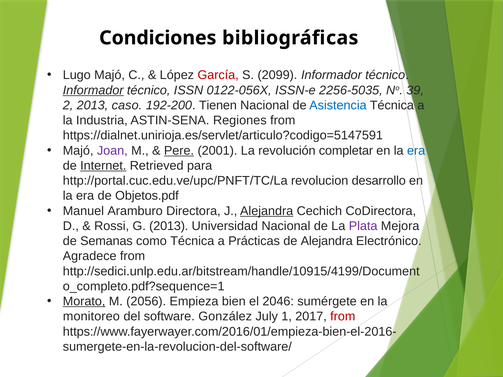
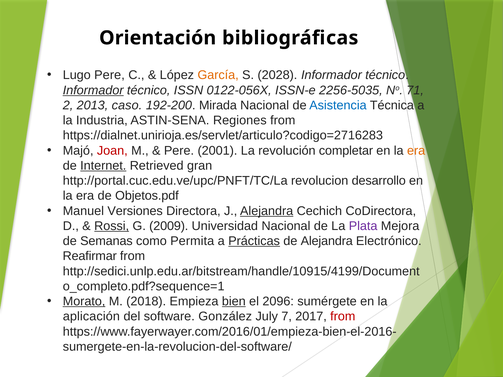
Condiciones: Condiciones -> Orientación
Lugo Majó: Majó -> Pere
García colour: red -> orange
2099: 2099 -> 2028
39: 39 -> 71
Tienen: Tienen -> Mirada
https://dialnet.unirioja.es/servlet/articulo?codigo=5147591: https://dialnet.unirioja.es/servlet/articulo?codigo=5147591 -> https://dialnet.unirioja.es/servlet/articulo?codigo=2716283
Joan colour: purple -> red
Pere at (179, 151) underline: present -> none
era at (416, 151) colour: blue -> orange
para: para -> gran
Aramburo: Aramburo -> Versiones
Rossi underline: none -> present
G 2013: 2013 -> 2009
como Técnica: Técnica -> Permita
Prácticas underline: none -> present
Agradece: Agradece -> Reafirmar
2056: 2056 -> 2018
bien underline: none -> present
2046: 2046 -> 2096
monitoreo: monitoreo -> aplicación
1: 1 -> 7
